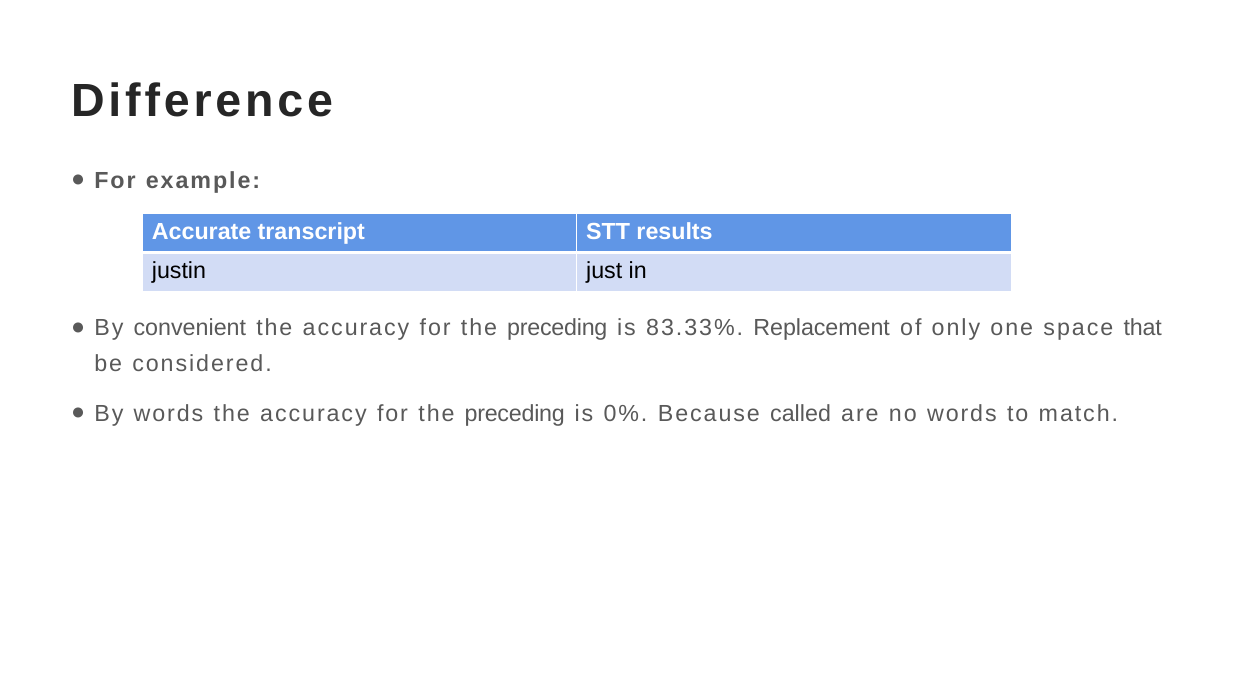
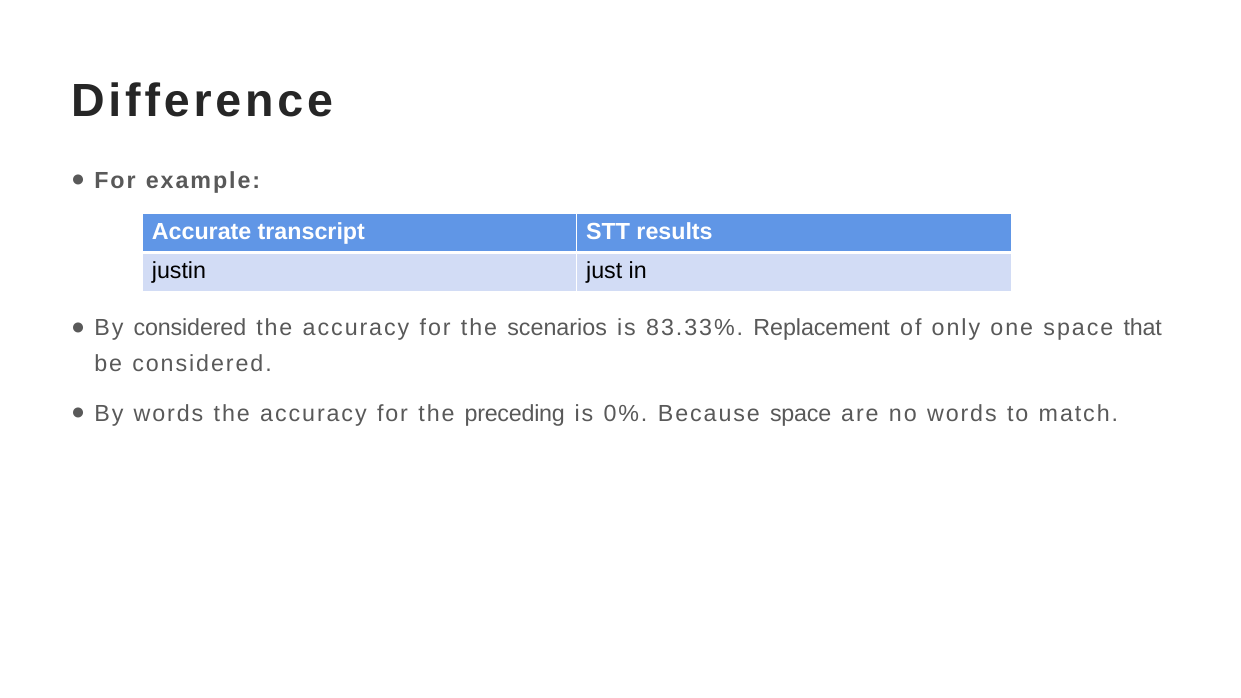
By convenient: convenient -> considered
preceding at (557, 328): preceding -> scenarios
Because called: called -> space
